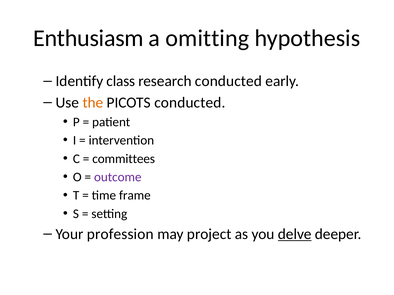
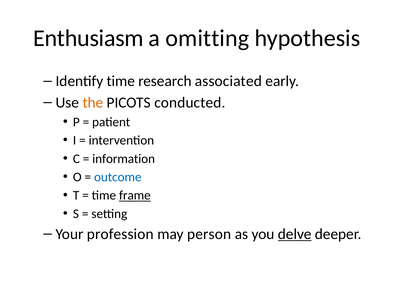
Identify class: class -> time
research conducted: conducted -> associated
committees: committees -> information
outcome colour: purple -> blue
frame underline: none -> present
project: project -> person
